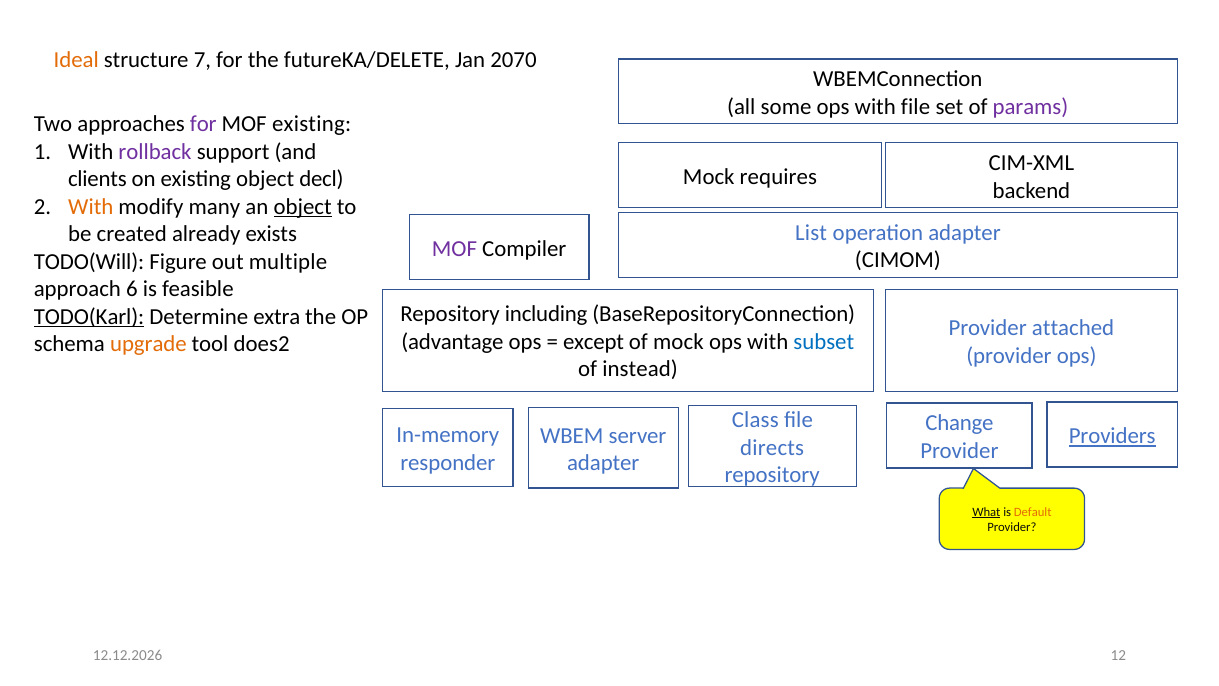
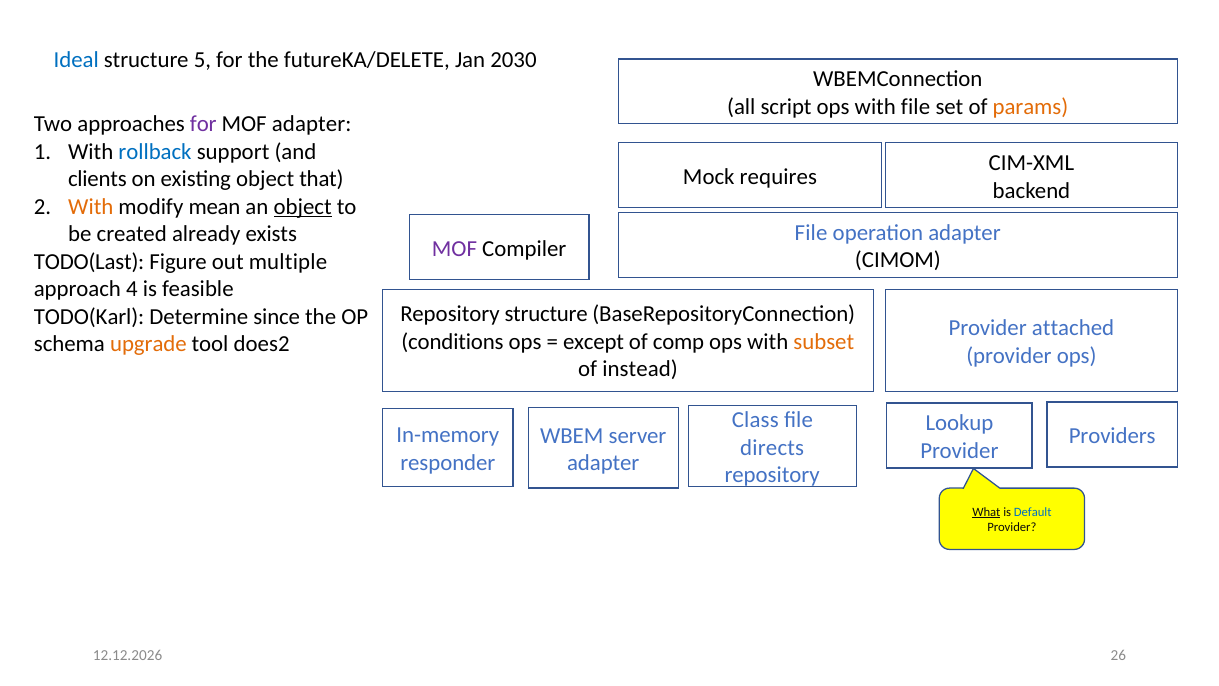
Ideal colour: orange -> blue
7: 7 -> 5
2070: 2070 -> 2030
some: some -> script
params colour: purple -> orange
MOF existing: existing -> adapter
rollback colour: purple -> blue
decl: decl -> that
many: many -> mean
List at (811, 233): List -> File
TODO(Will: TODO(Will -> TODO(Last
6: 6 -> 4
Repository including: including -> structure
TODO(Karl underline: present -> none
extra: extra -> since
advantage: advantage -> conditions
of mock: mock -> comp
subset colour: blue -> orange
Change: Change -> Lookup
Providers underline: present -> none
Default colour: orange -> blue
12: 12 -> 26
